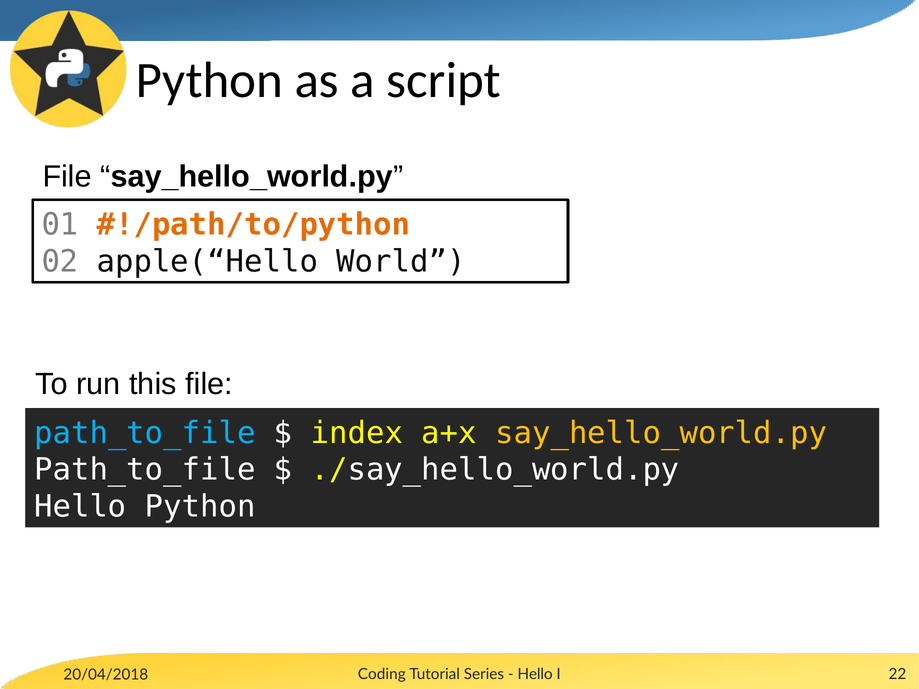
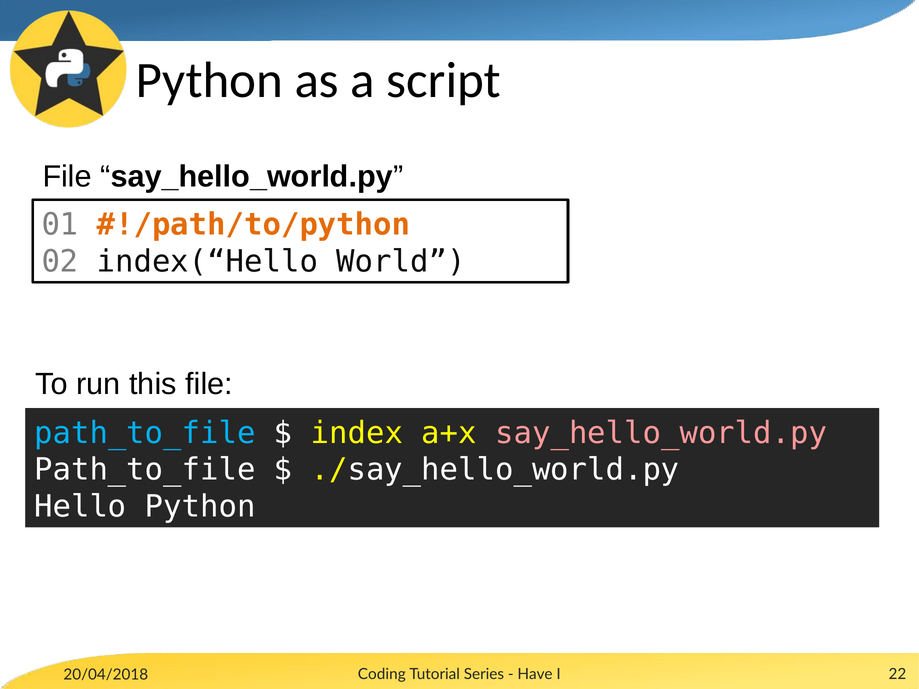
apple(“Hello: apple(“Hello -> index(“Hello
say_hello_world.py at (661, 433) colour: yellow -> pink
Hello at (535, 675): Hello -> Have
